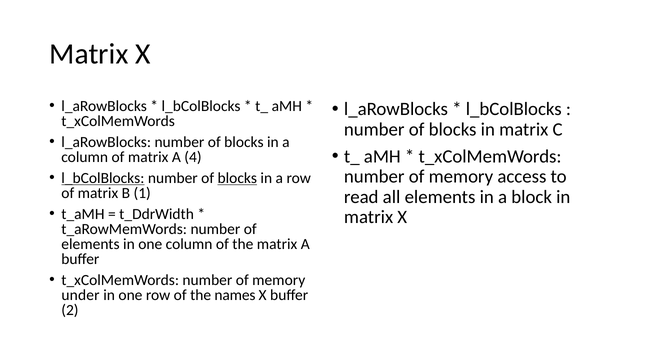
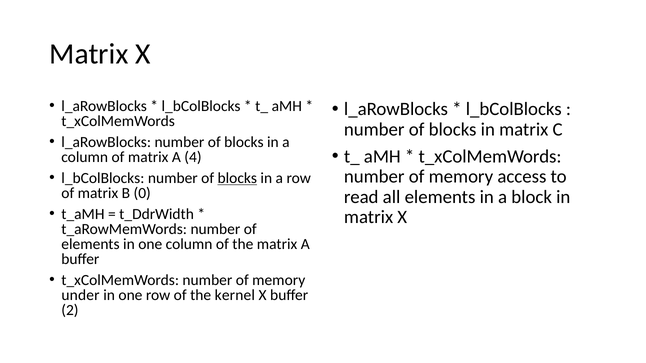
l_bColBlocks at (103, 178) underline: present -> none
1: 1 -> 0
names: names -> kernel
